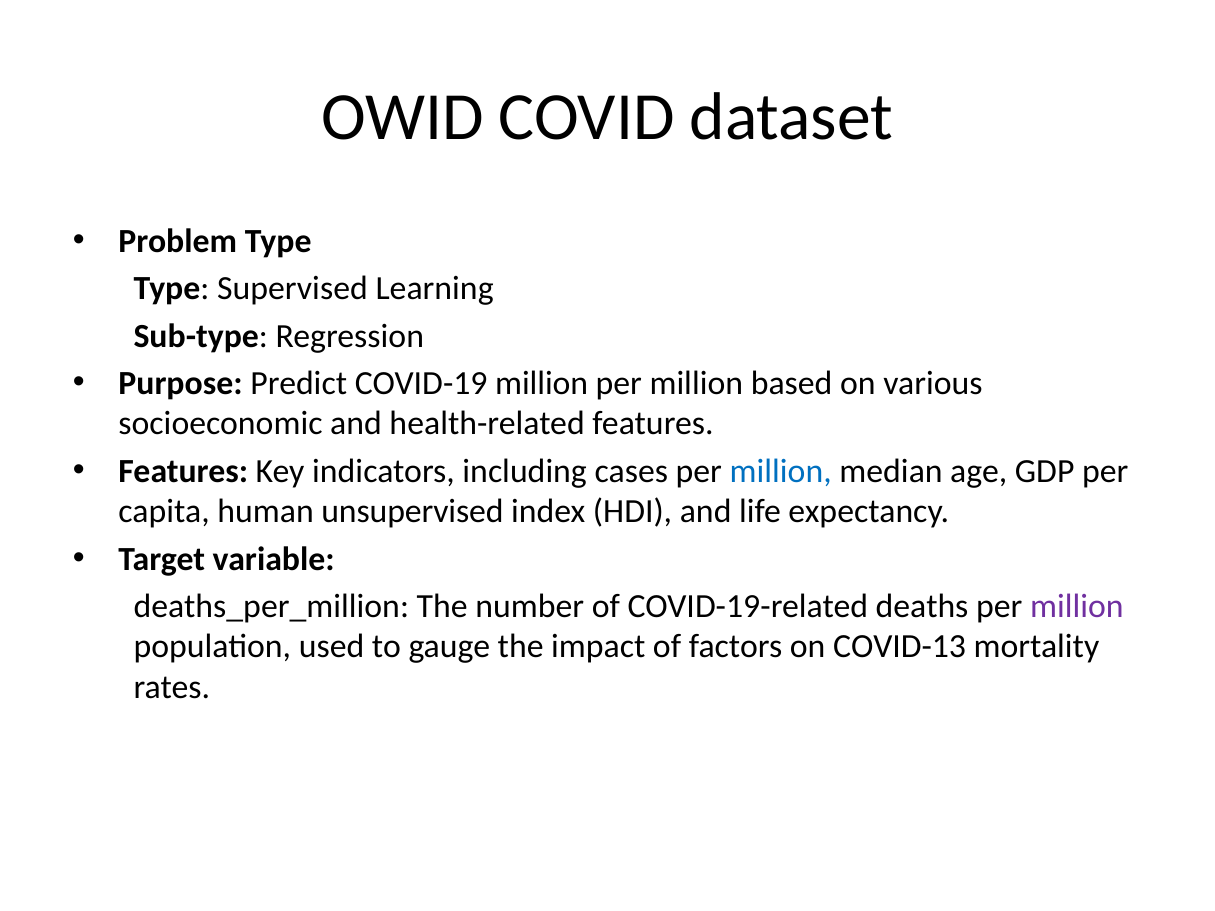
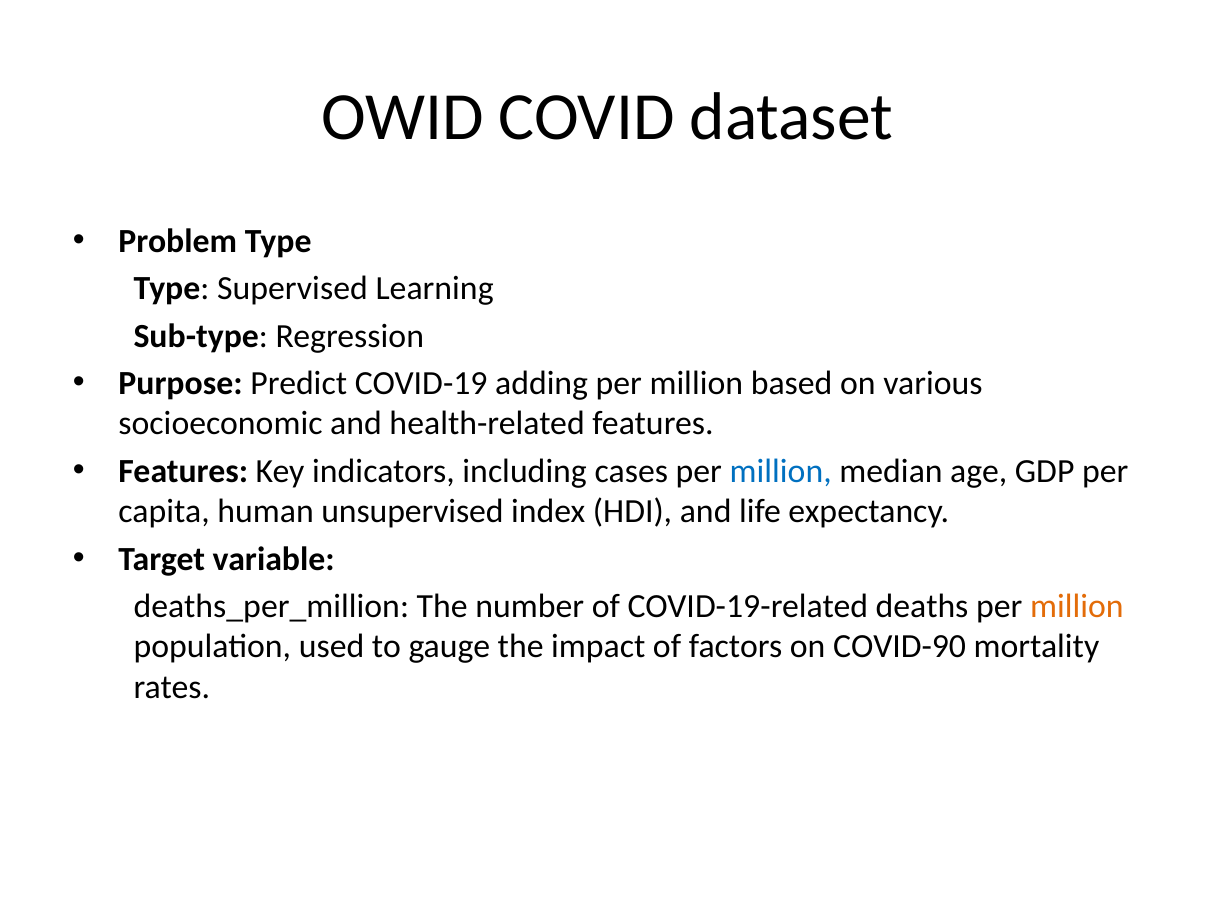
COVID-19 million: million -> adding
million at (1077, 606) colour: purple -> orange
COVID-13: COVID-13 -> COVID-90
